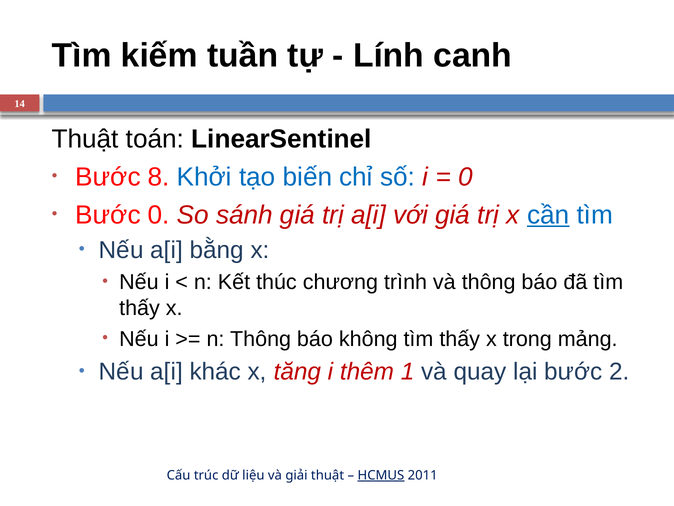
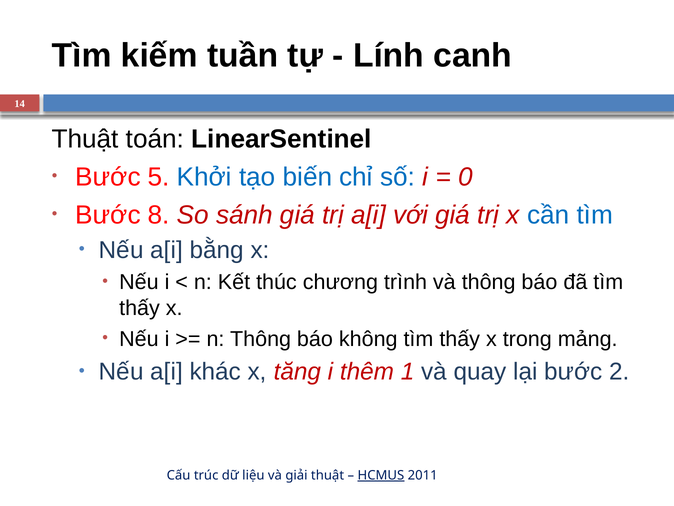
8: 8 -> 5
Bước 0: 0 -> 8
cần underline: present -> none
